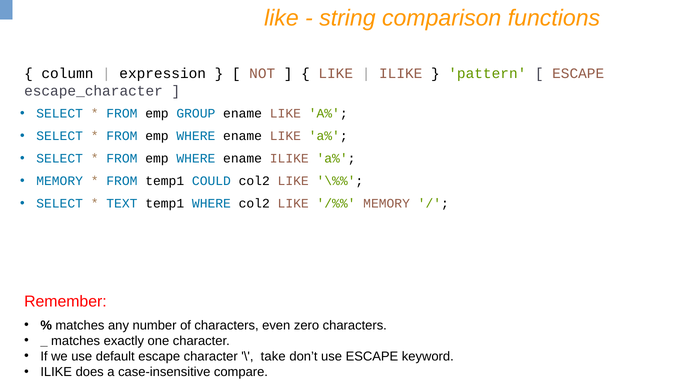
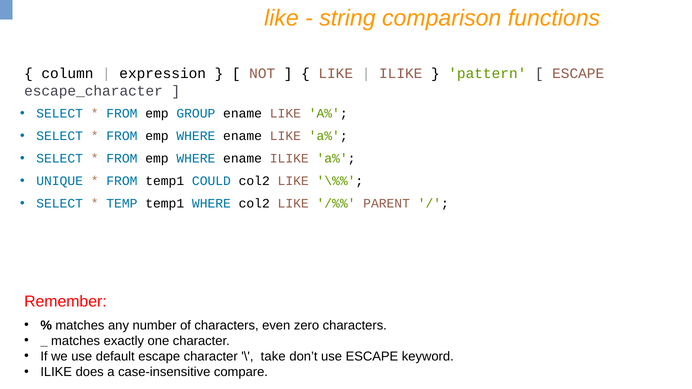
MEMORY at (60, 181): MEMORY -> UNIQUE
TEXT: TEXT -> TEMP
MEMORY at (387, 204): MEMORY -> PARENT
